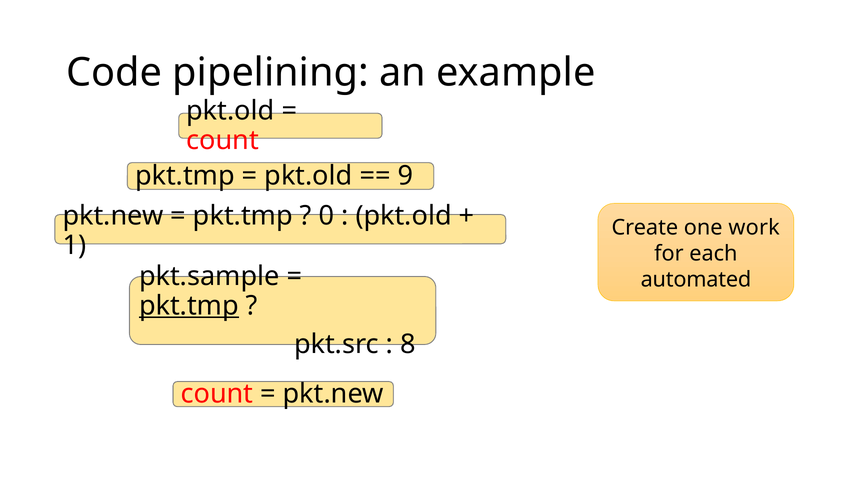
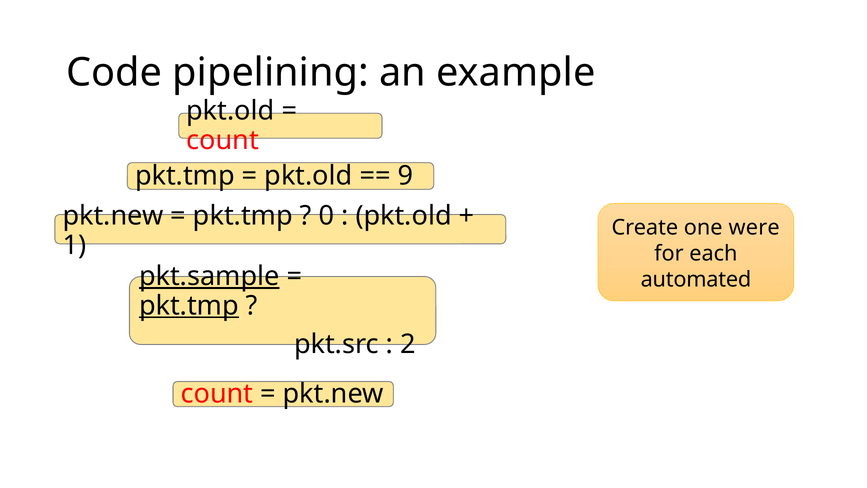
work: work -> were
pkt.sample underline: none -> present
8: 8 -> 2
